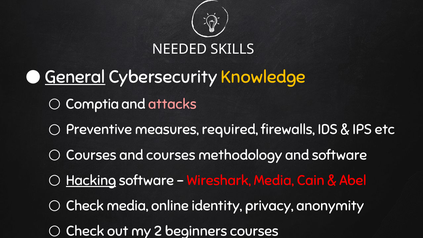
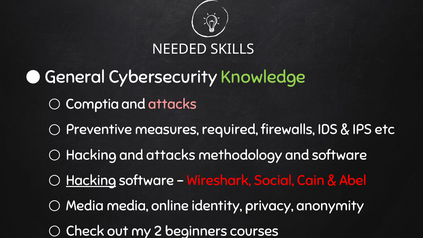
General underline: present -> none
Knowledge colour: yellow -> light green
Courses at (91, 155): Courses -> Hacking
courses at (171, 155): courses -> attacks
Wireshark Media: Media -> Social
Check at (85, 206): Check -> Media
